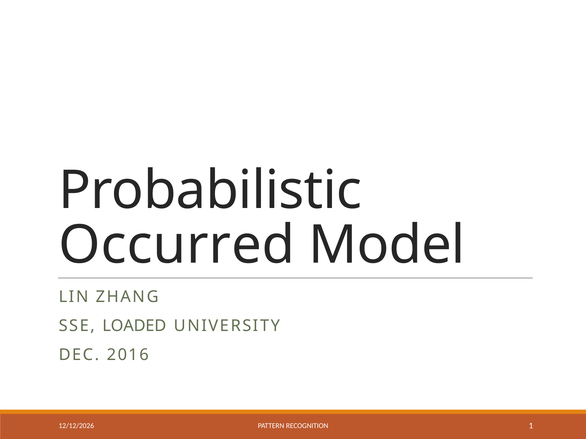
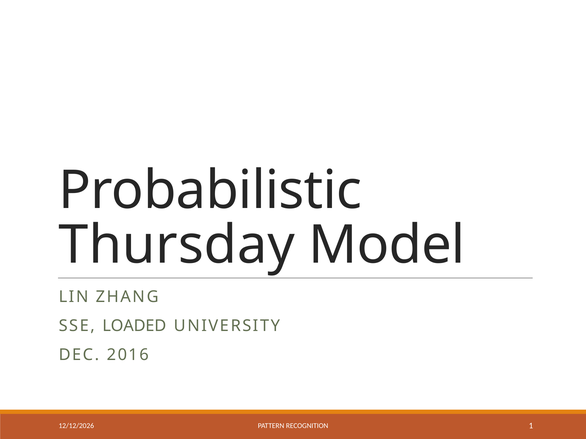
Occurred: Occurred -> Thursday
